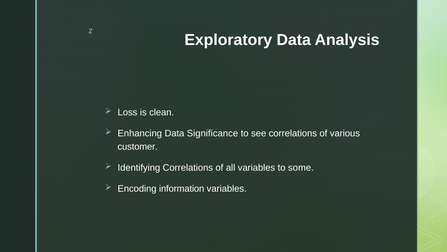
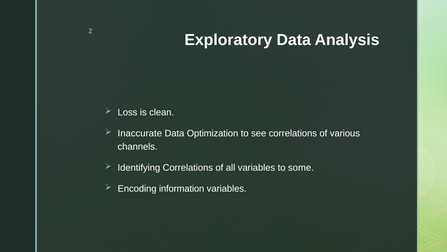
Enhancing: Enhancing -> Inaccurate
Significance: Significance -> Optimization
customer: customer -> channels
